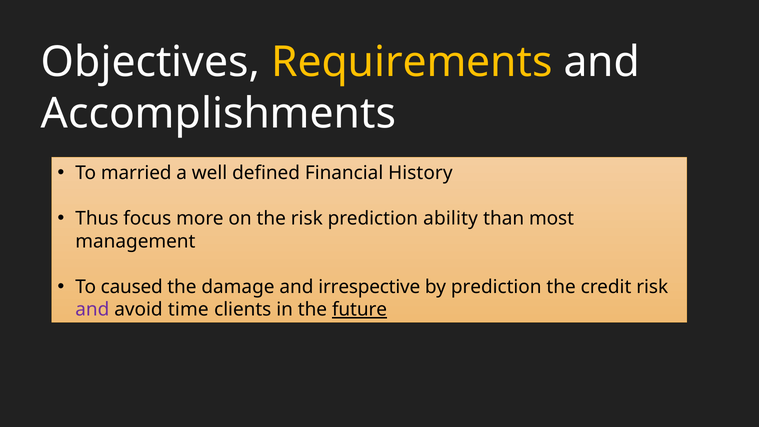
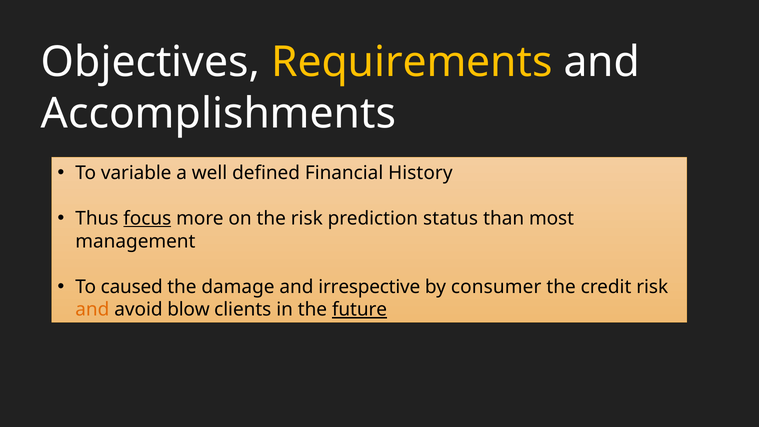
married: married -> variable
focus underline: none -> present
ability: ability -> status
by prediction: prediction -> consumer
and at (92, 310) colour: purple -> orange
time: time -> blow
